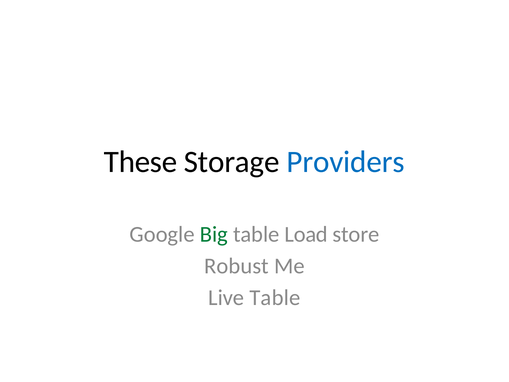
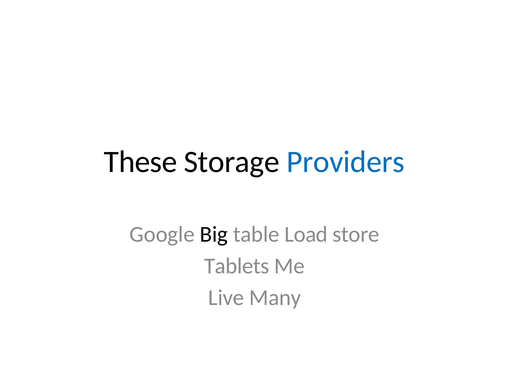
Big colour: green -> black
Robust: Robust -> Tablets
Live Table: Table -> Many
